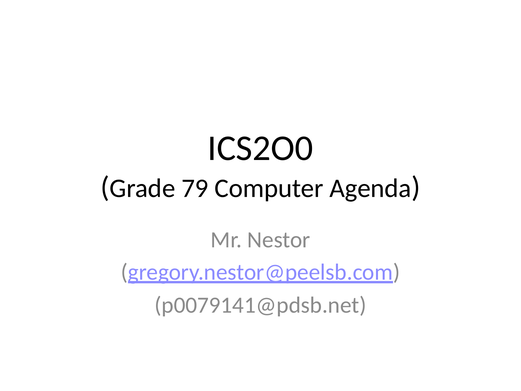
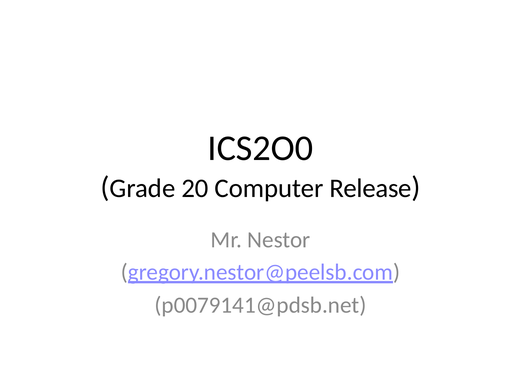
79: 79 -> 20
Agenda: Agenda -> Release
